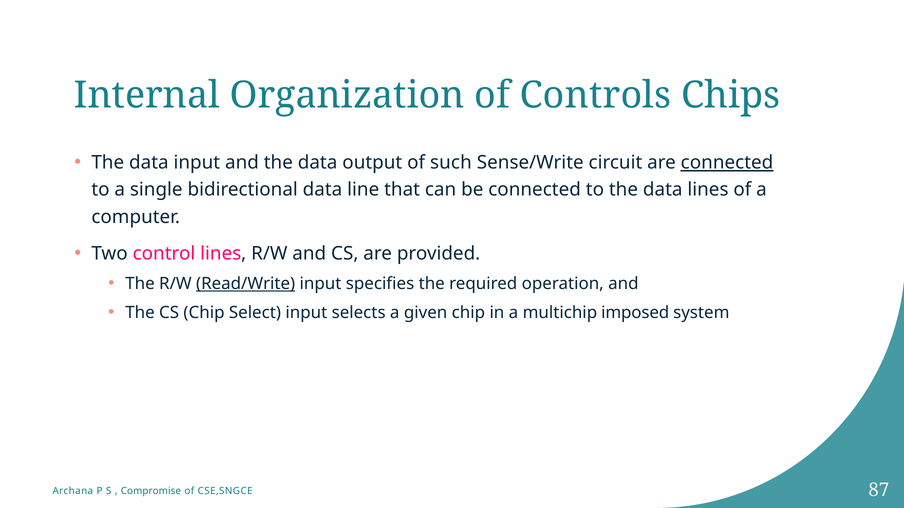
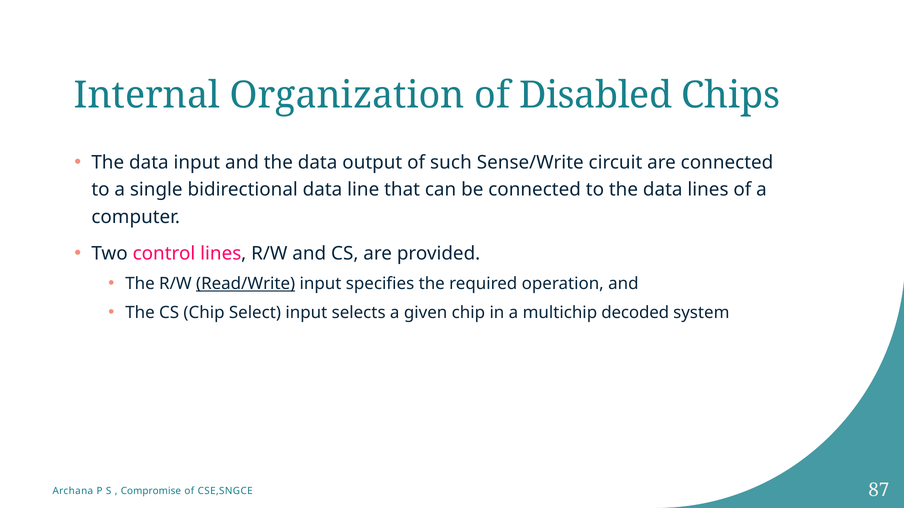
Controls: Controls -> Disabled
connected at (727, 163) underline: present -> none
imposed: imposed -> decoded
